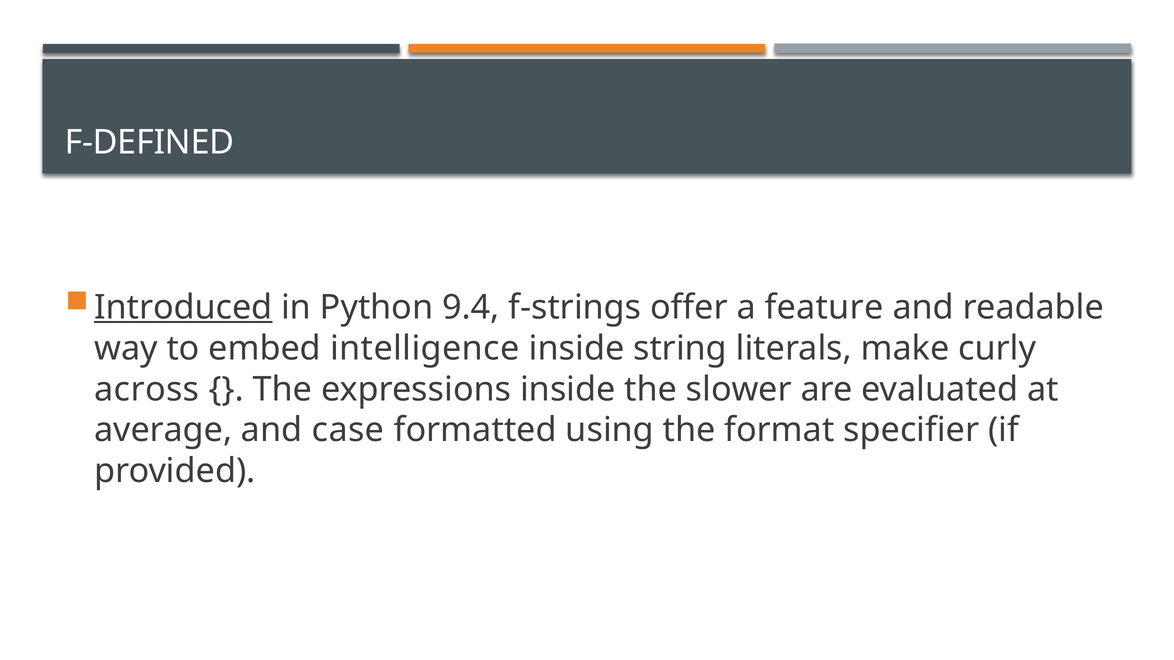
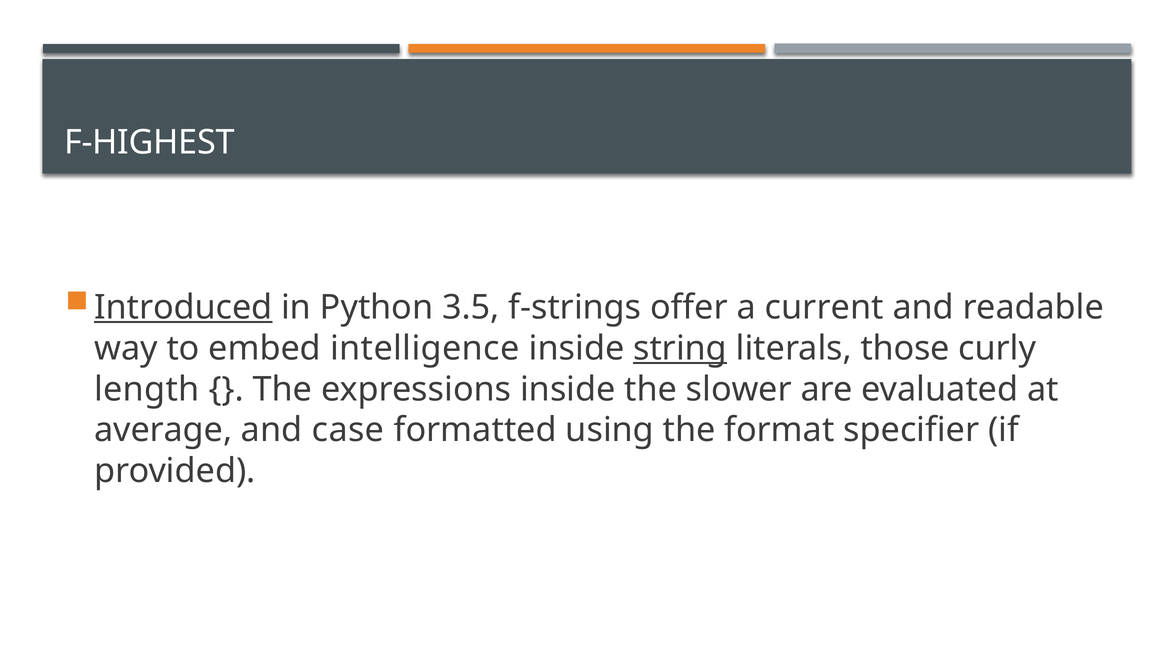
F-DEFINED: F-DEFINED -> F-HIGHEST
9.4: 9.4 -> 3.5
feature: feature -> current
string underline: none -> present
make: make -> those
across: across -> length
